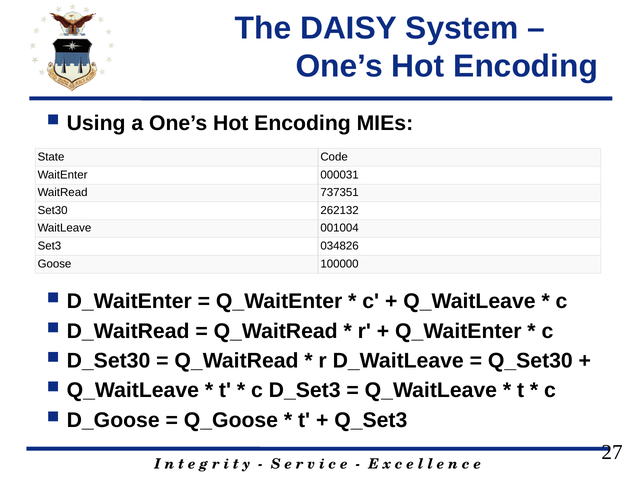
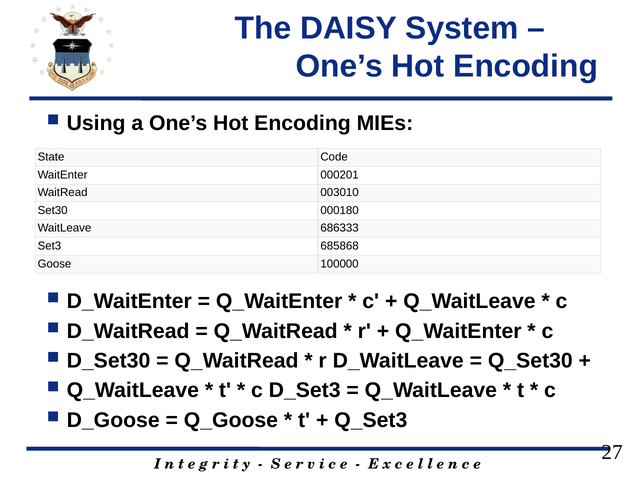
000031: 000031 -> 000201
737351: 737351 -> 003010
262132: 262132 -> 000180
001004: 001004 -> 686333
034826: 034826 -> 685868
